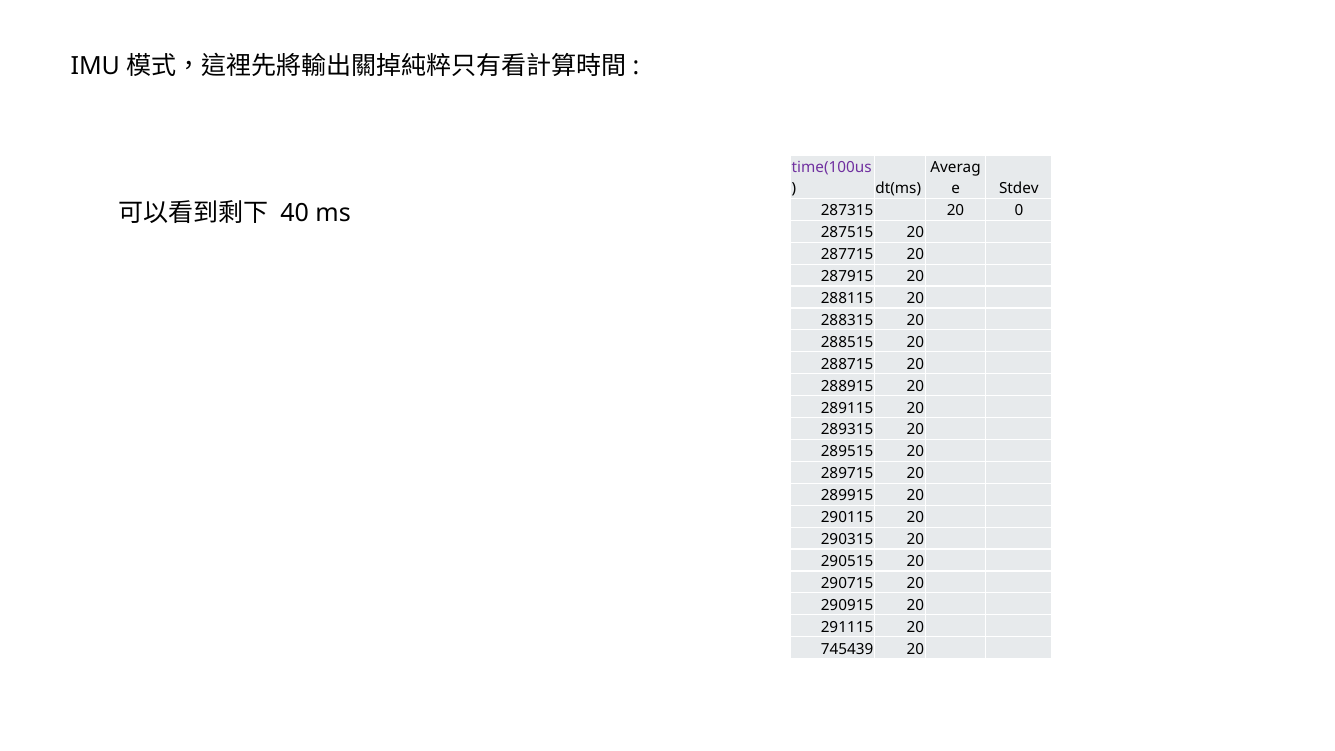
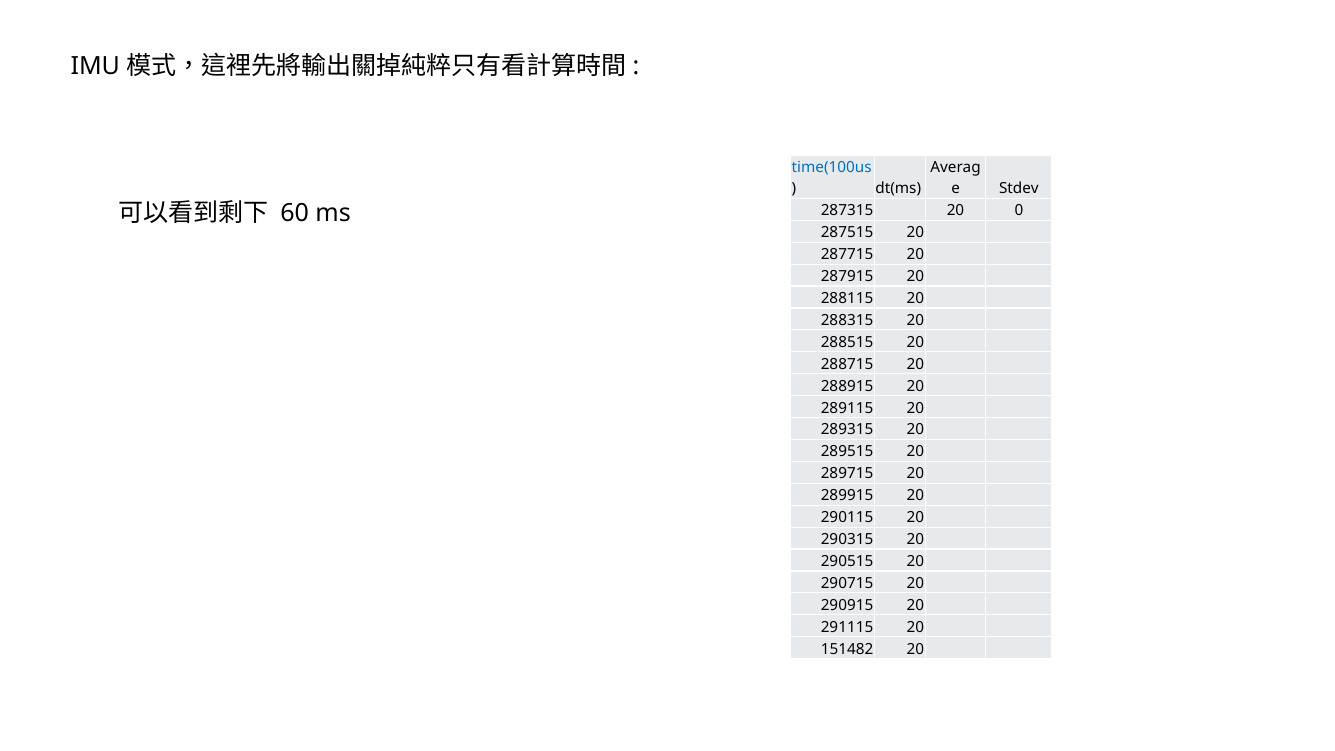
time(100us colour: purple -> blue
40: 40 -> 60
745439: 745439 -> 151482
